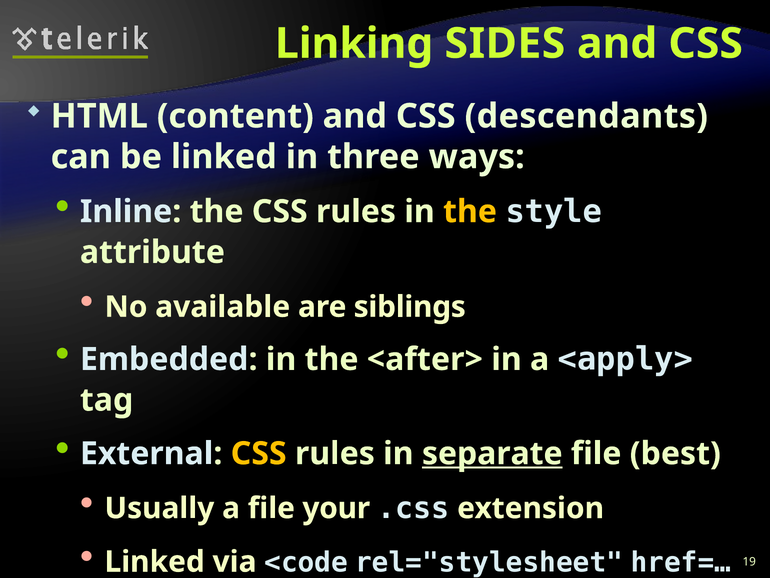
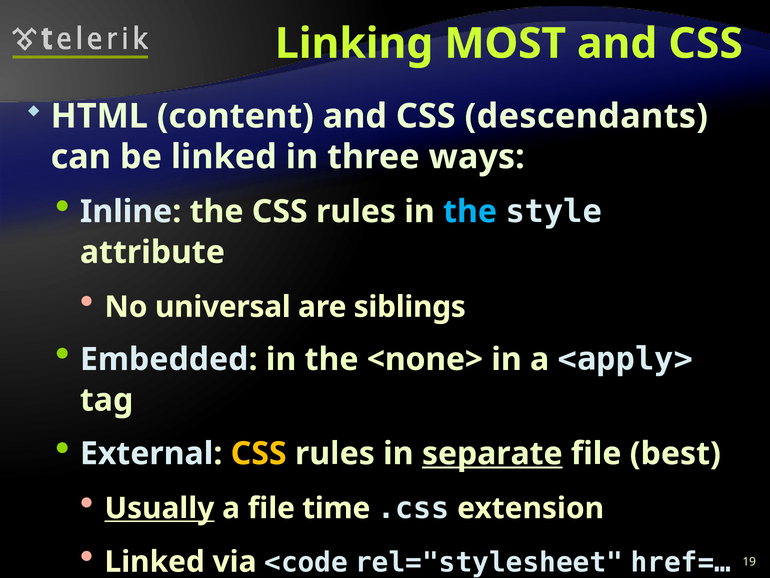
SIDES: SIDES -> MOST
the at (470, 211) colour: yellow -> light blue
available: available -> universal
<after>: <after> -> <none>
Usually underline: none -> present
your: your -> time
